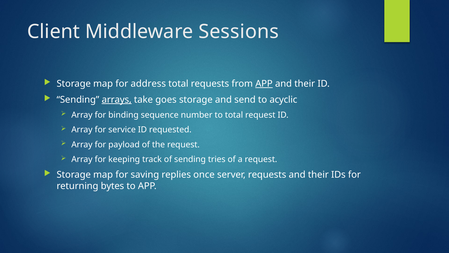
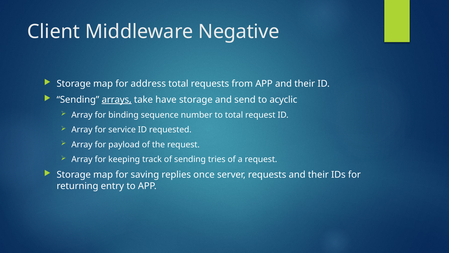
Sessions: Sessions -> Negative
APP at (264, 84) underline: present -> none
goes: goes -> have
bytes: bytes -> entry
